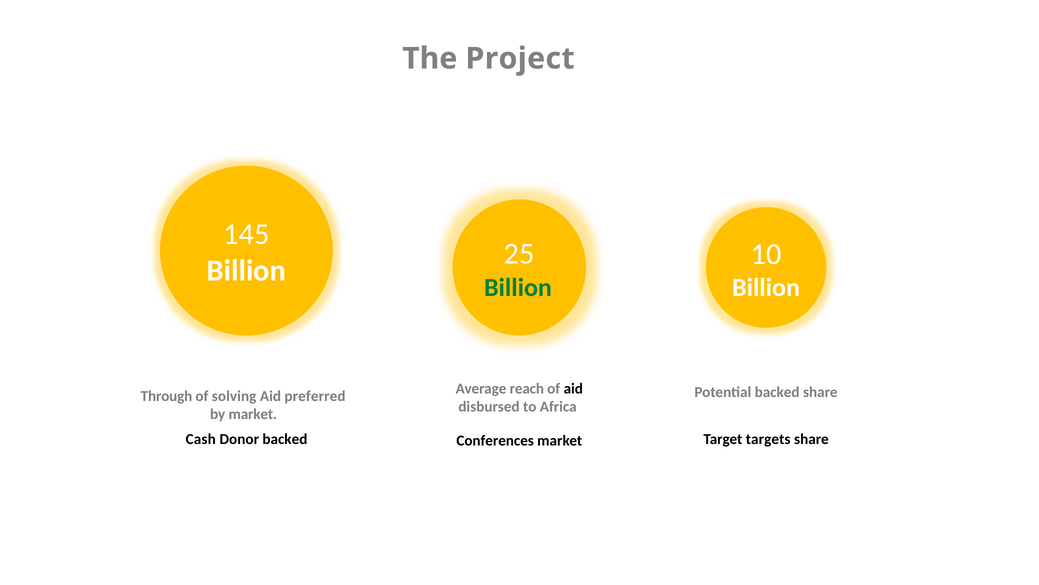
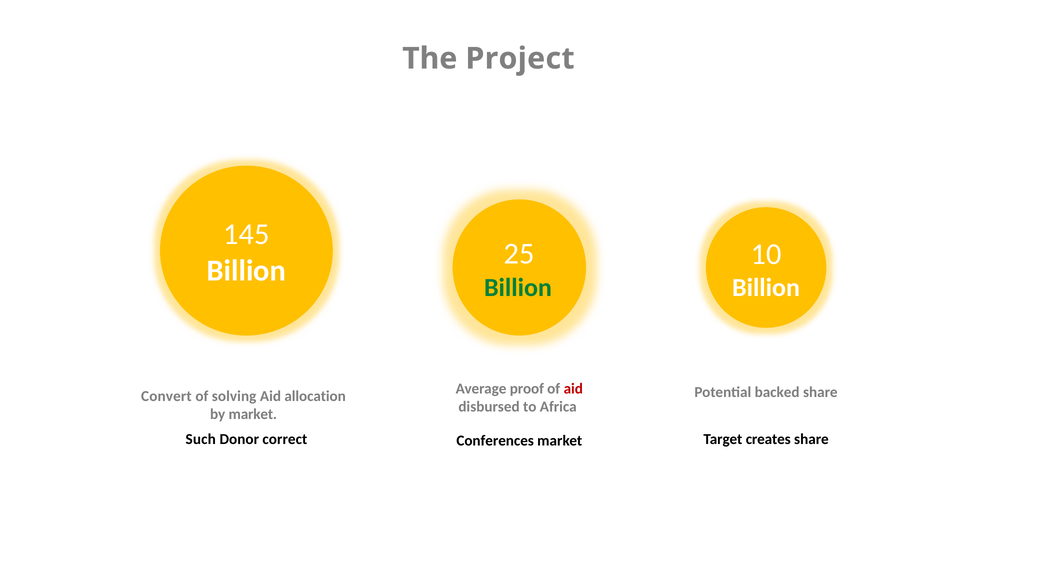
reach: reach -> proof
aid at (573, 388) colour: black -> red
Through: Through -> Convert
preferred: preferred -> allocation
Cash: Cash -> Such
Donor backed: backed -> correct
targets: targets -> creates
